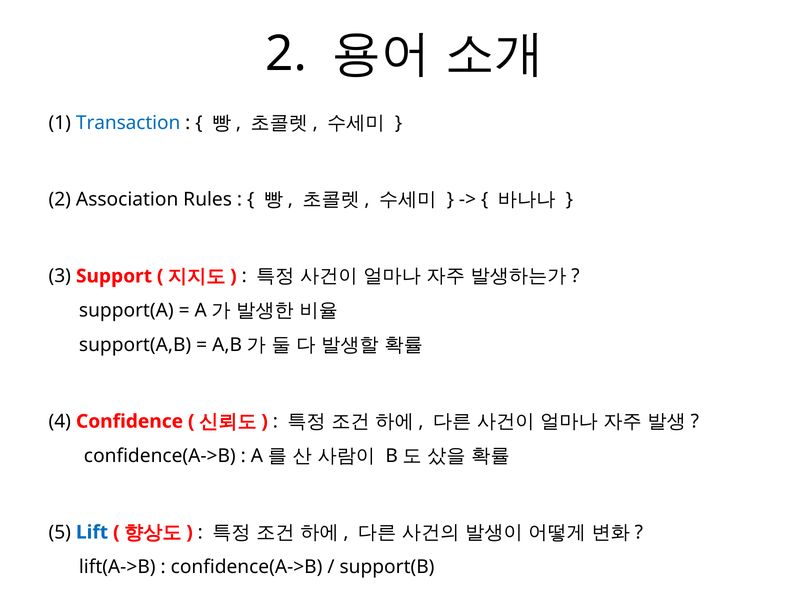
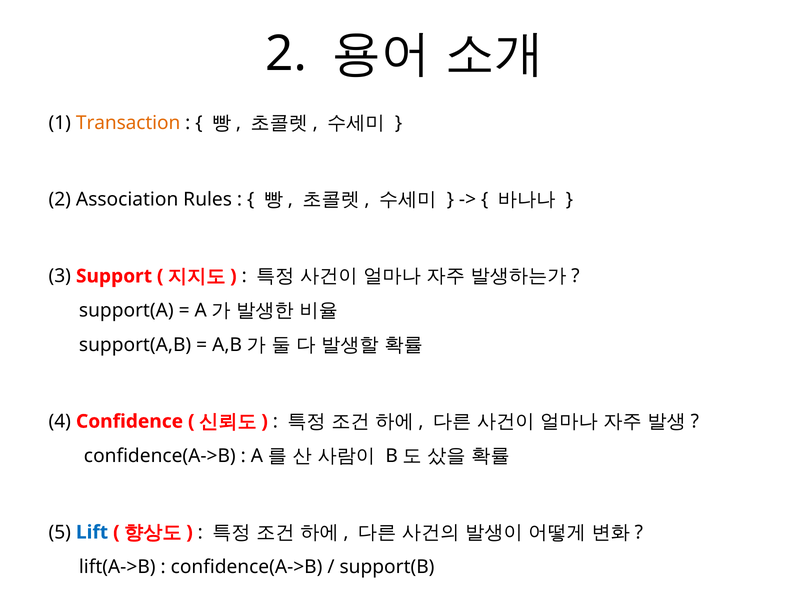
Transaction colour: blue -> orange
